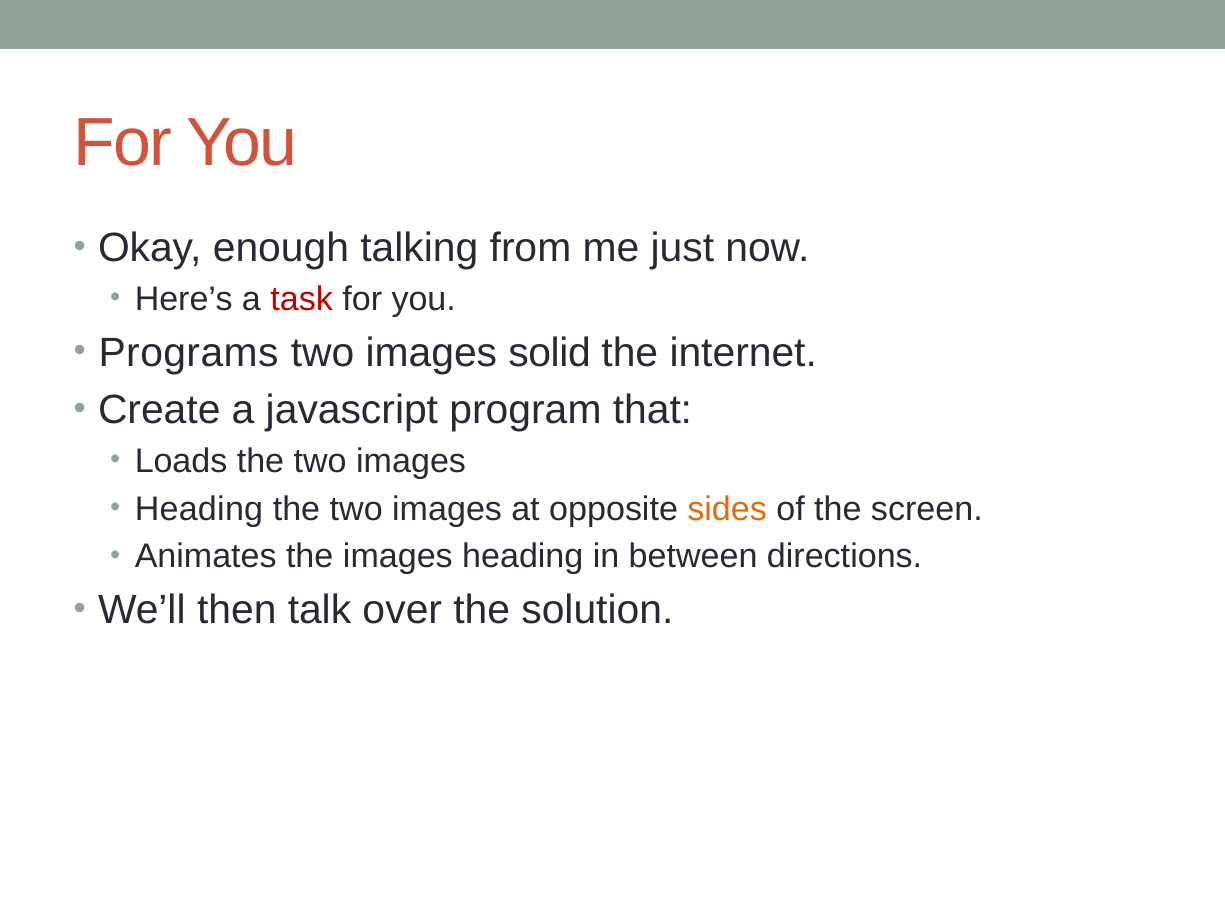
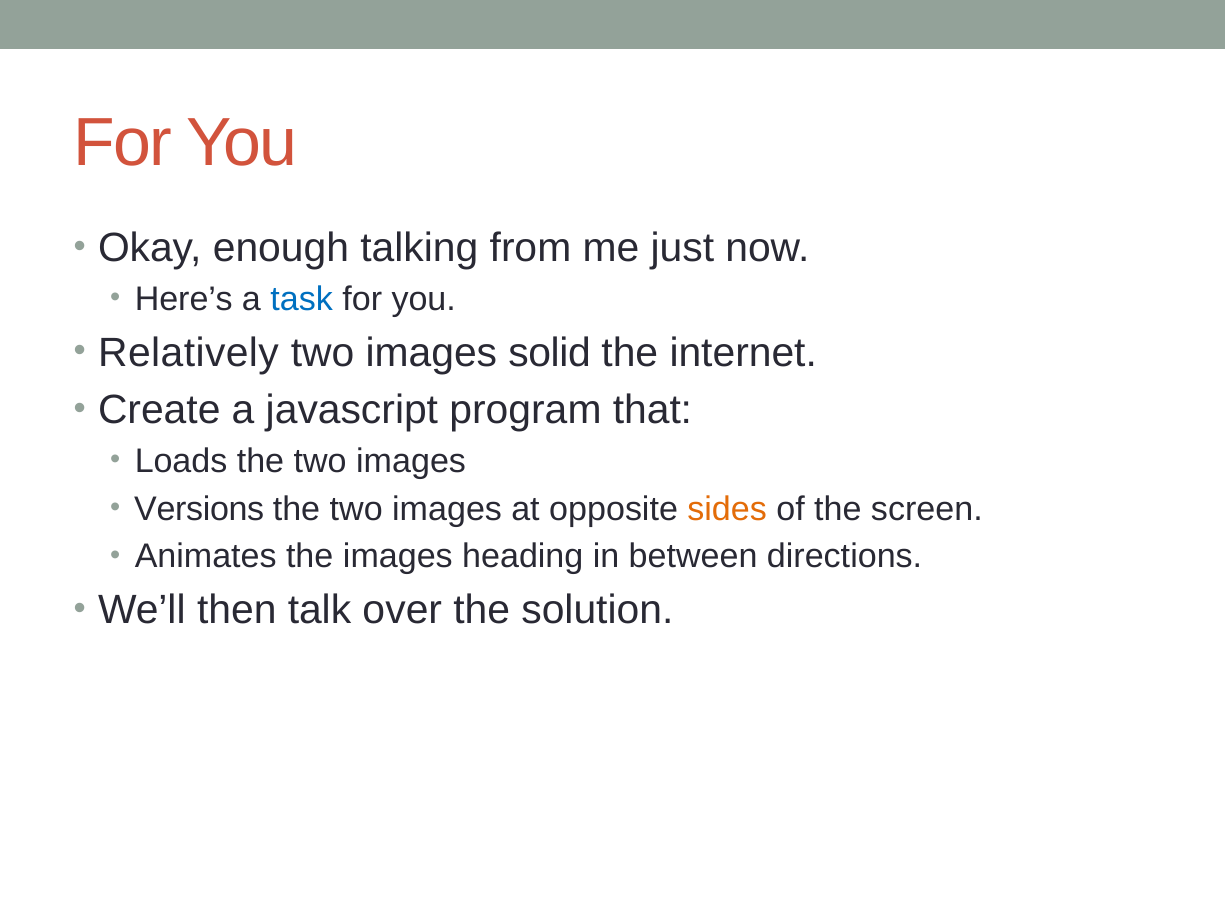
task colour: red -> blue
Programs: Programs -> Relatively
Heading at (199, 509): Heading -> Versions
